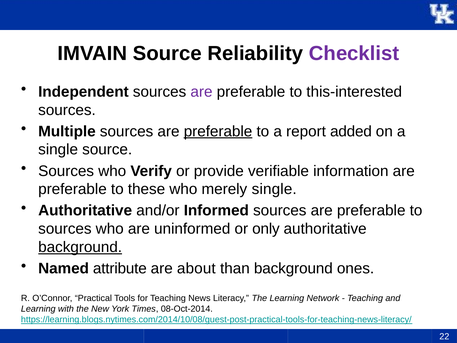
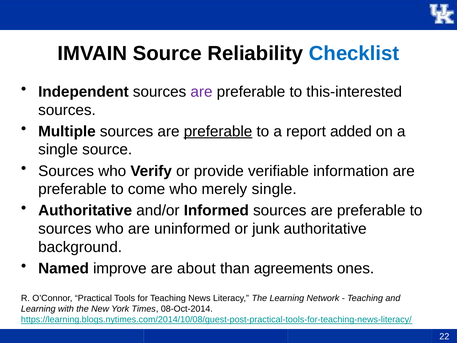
Checklist colour: purple -> blue
these: these -> come
only: only -> junk
background at (80, 247) underline: present -> none
attribute: attribute -> improve
than background: background -> agreements
